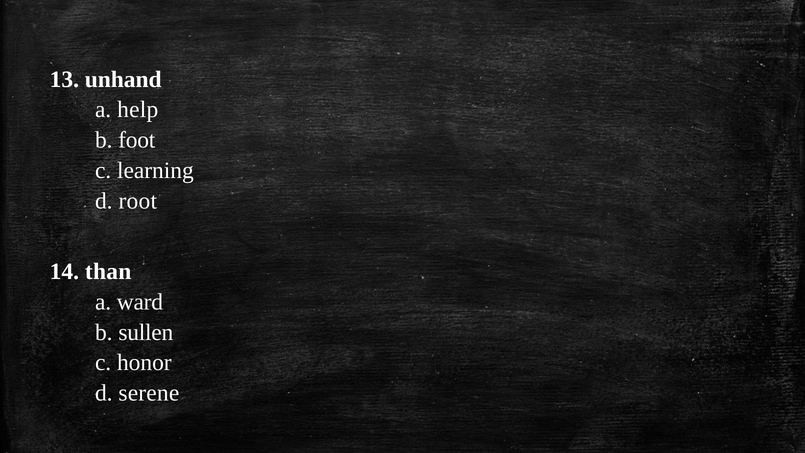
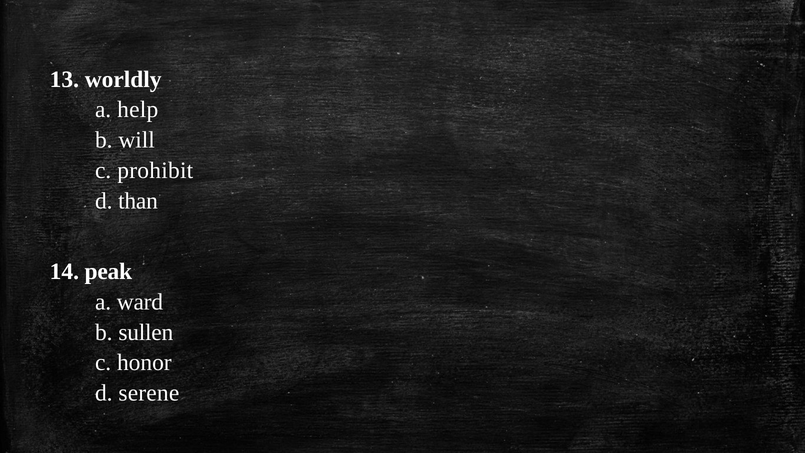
unhand: unhand -> worldly
foot: foot -> will
learning: learning -> prohibit
root: root -> than
than: than -> peak
